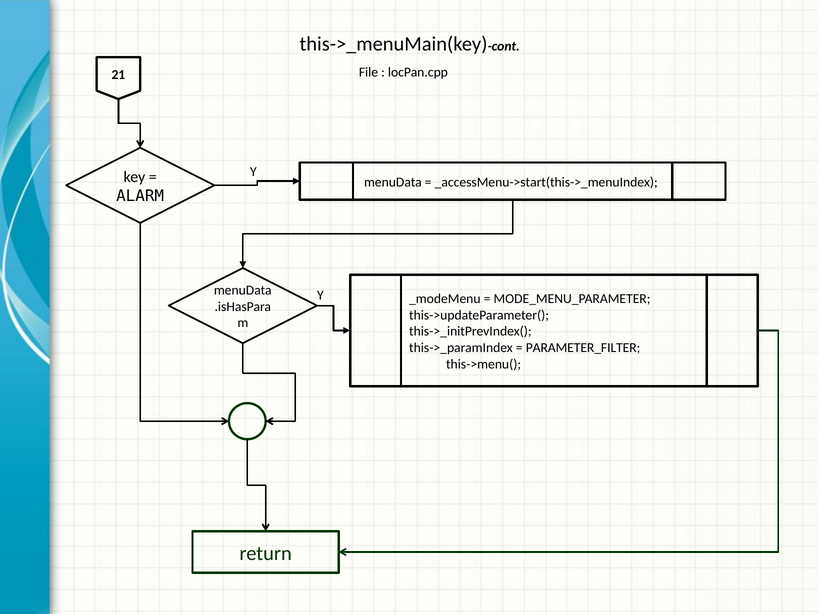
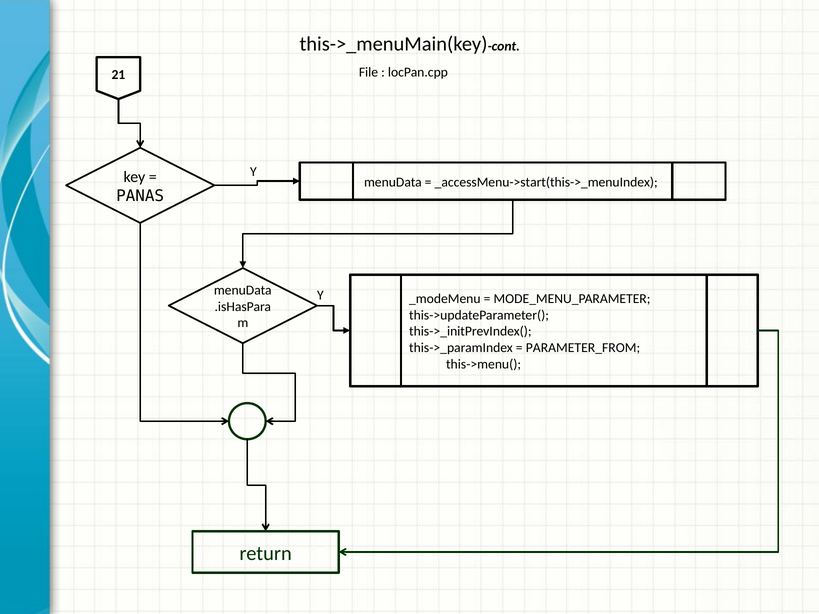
ALARM: ALARM -> PANAS
PARAMETER_FILTER: PARAMETER_FILTER -> PARAMETER_FROM
